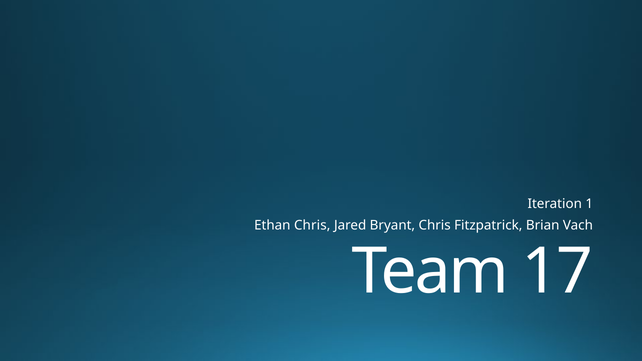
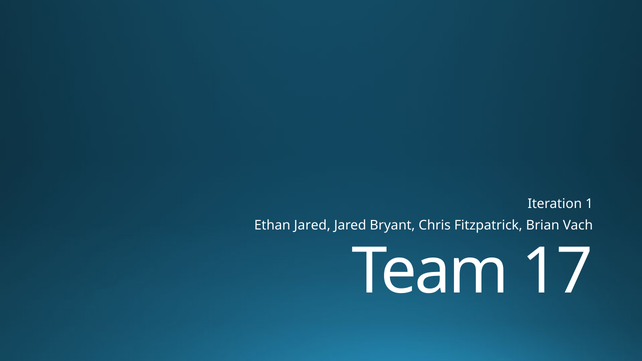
Ethan Chris: Chris -> Jared
